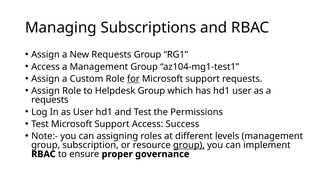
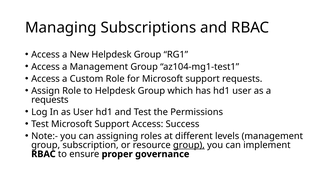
Assign at (45, 55): Assign -> Access
New Requests: Requests -> Helpdesk
Assign at (45, 79): Assign -> Access
for underline: present -> none
